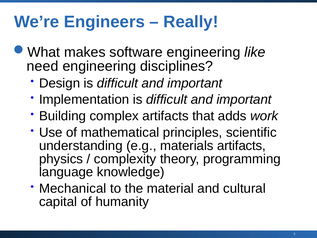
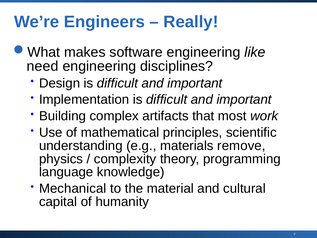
adds: adds -> most
materials artifacts: artifacts -> remove
